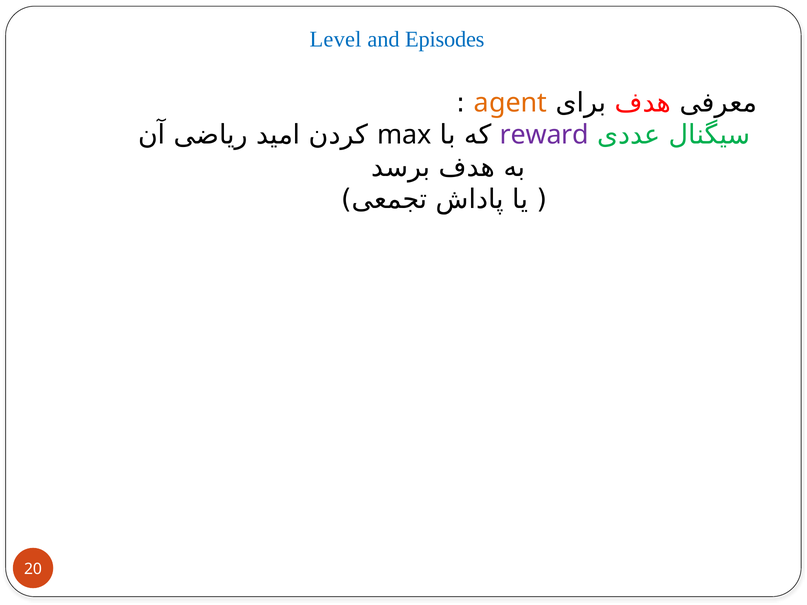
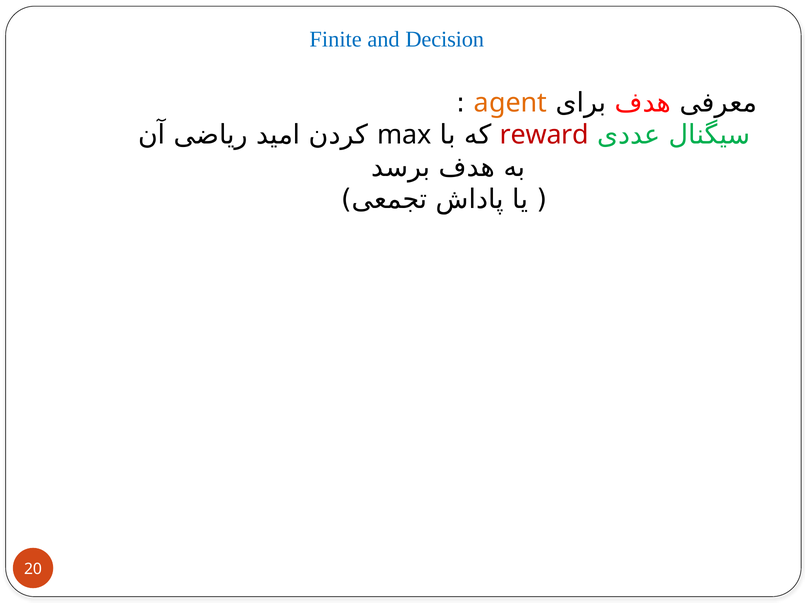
Level: Level -> Finite
Episodes: Episodes -> Decision
reward colour: purple -> red
